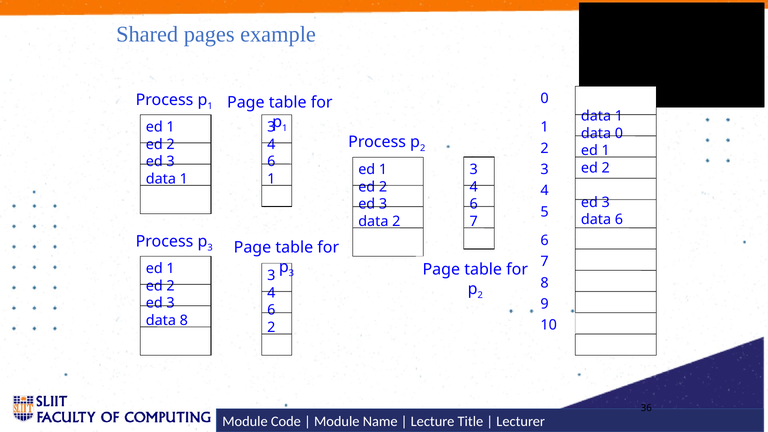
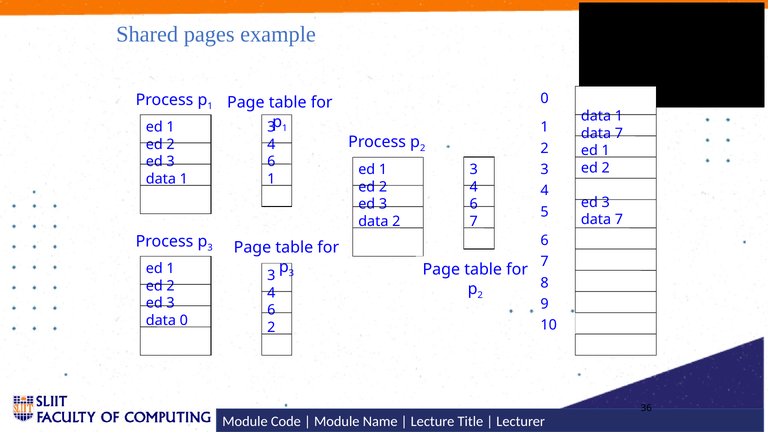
0 at (619, 133): 0 -> 7
6 at (619, 220): 6 -> 7
data 8: 8 -> 0
